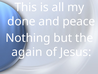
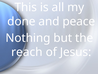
again: again -> reach
